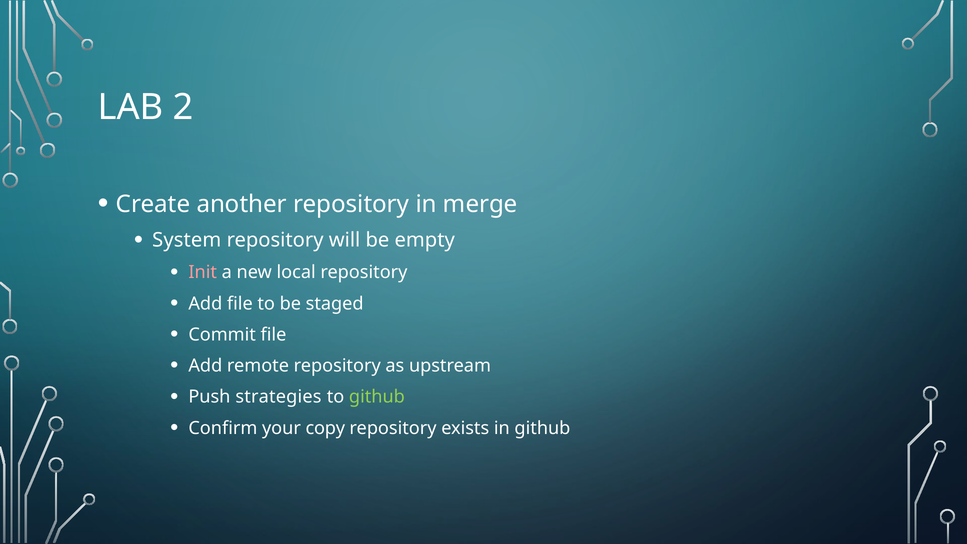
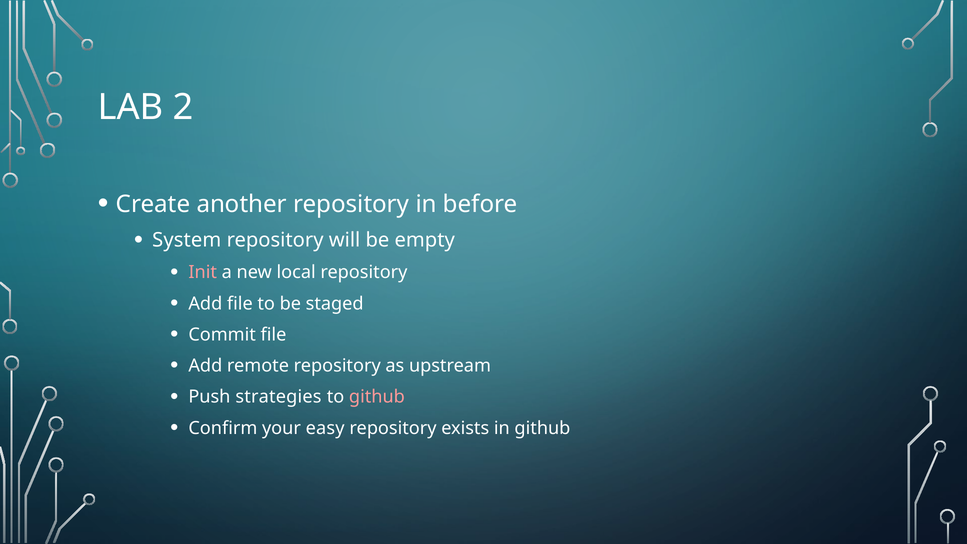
merge: merge -> before
github at (377, 397) colour: light green -> pink
copy: copy -> easy
